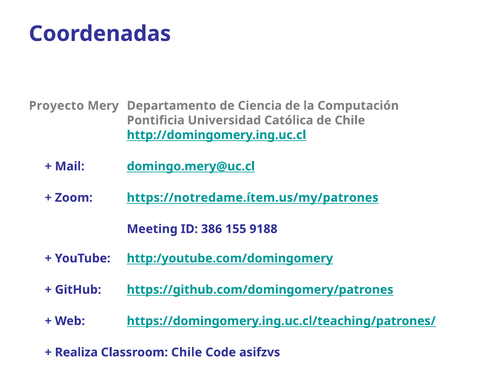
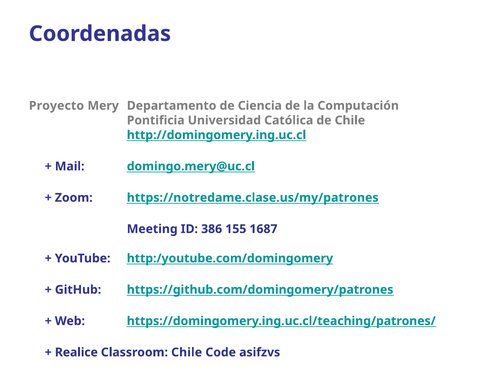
https://notredame.ítem.us/my/patrones: https://notredame.ítem.us/my/patrones -> https://notredame.clase.us/my/patrones
9188: 9188 -> 1687
Realiza: Realiza -> Realice
